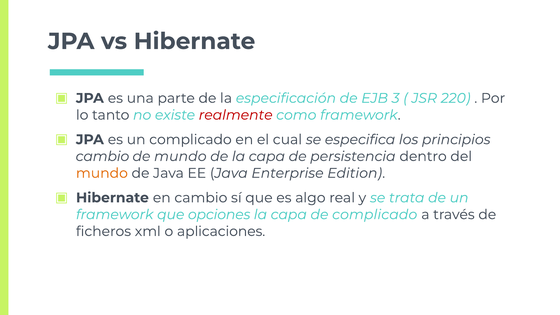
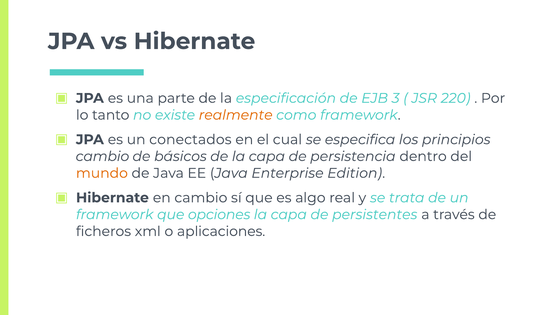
realmente colour: red -> orange
un complicado: complicado -> conectados
de mundo: mundo -> básicos
de complicado: complicado -> persistentes
